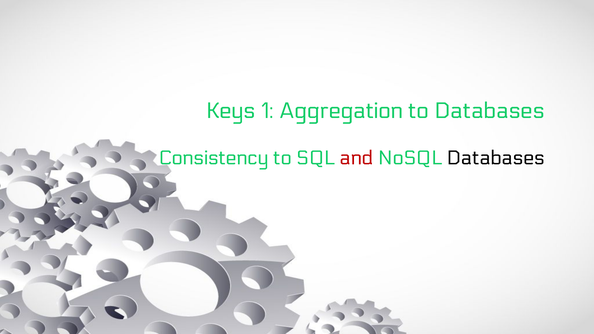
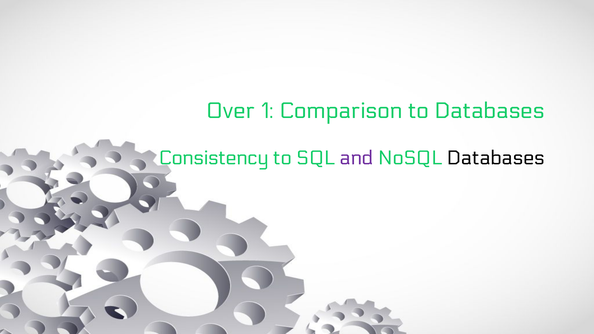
Keys: Keys -> Over
Aggregation: Aggregation -> Comparison
and colour: red -> purple
